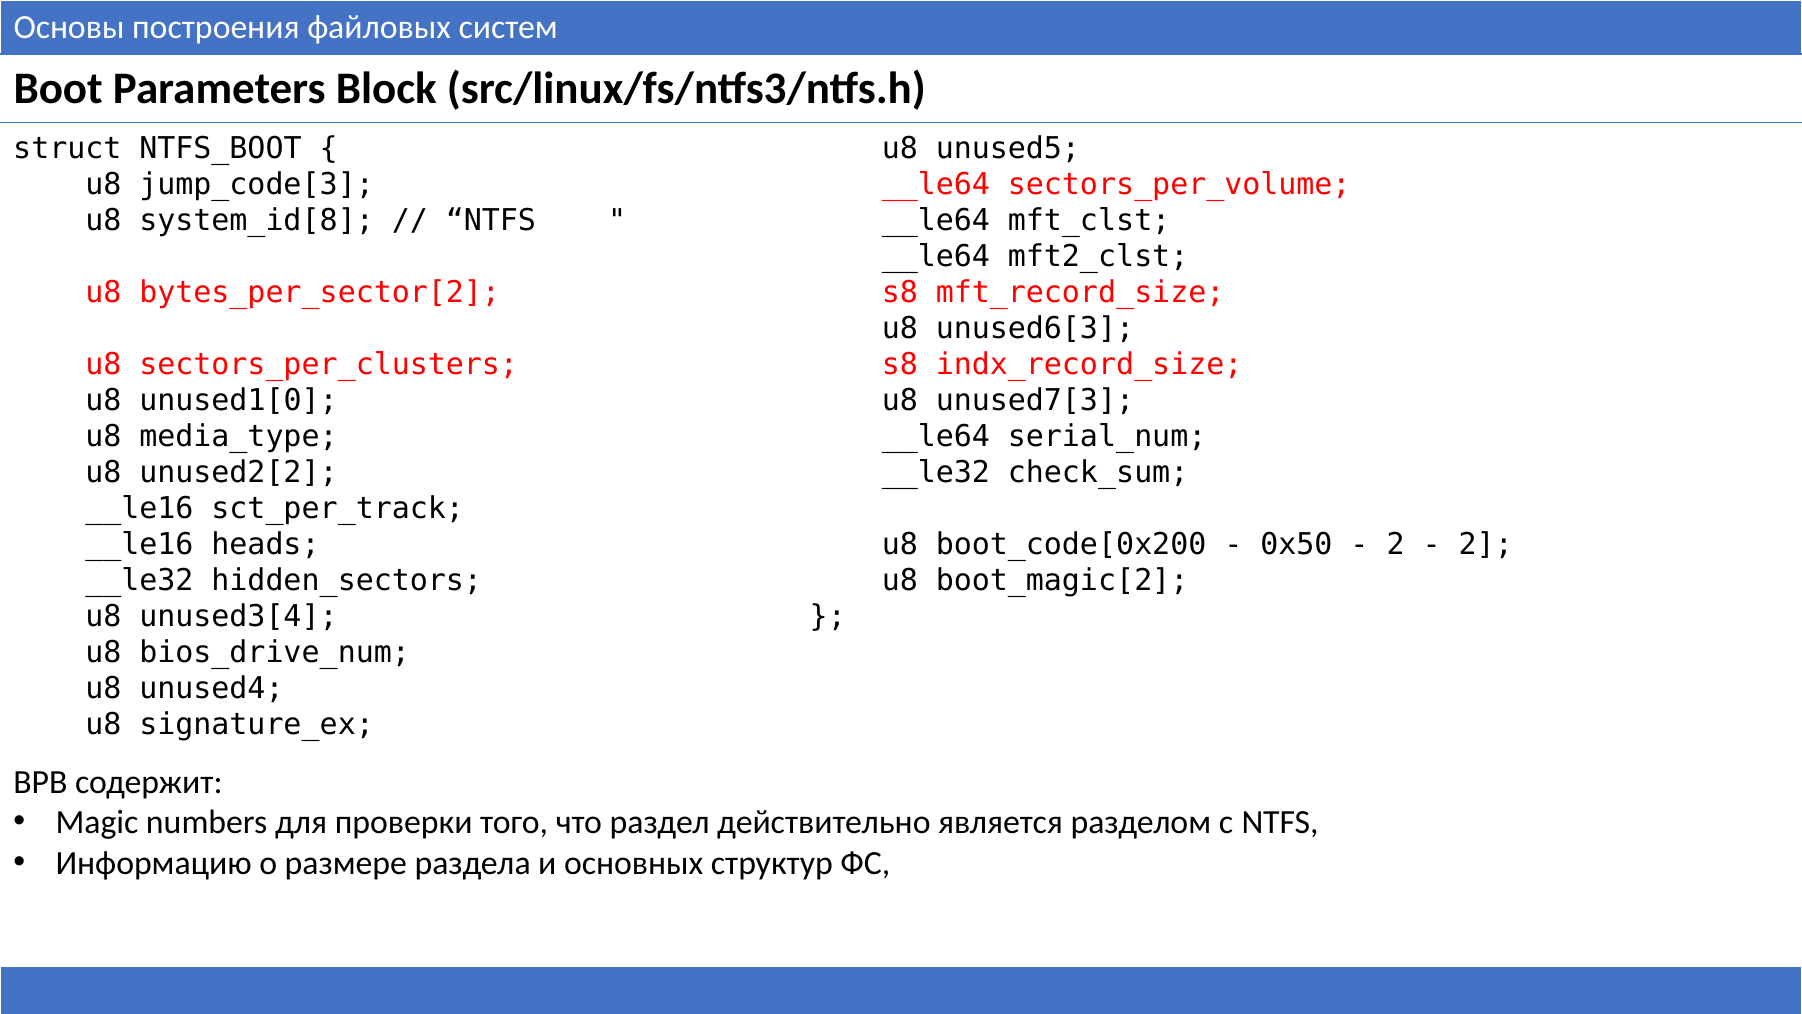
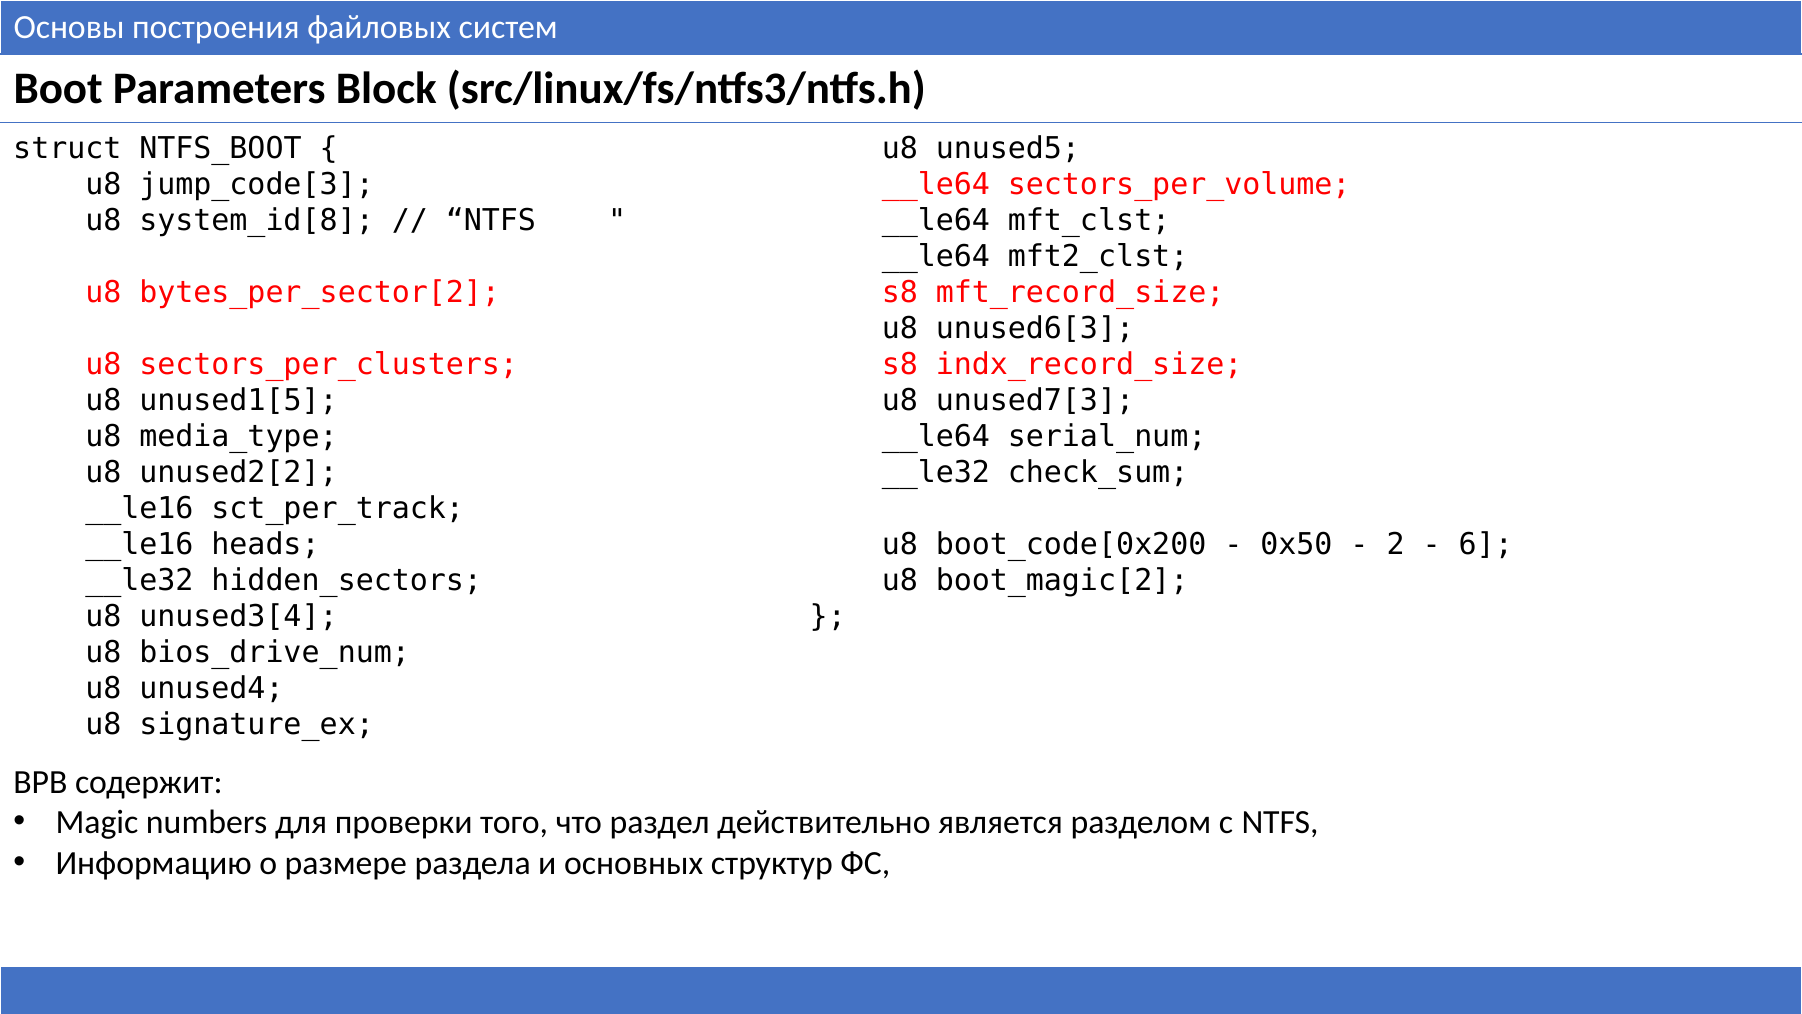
unused1[0: unused1[0 -> unused1[5
2 at (1486, 545): 2 -> 6
